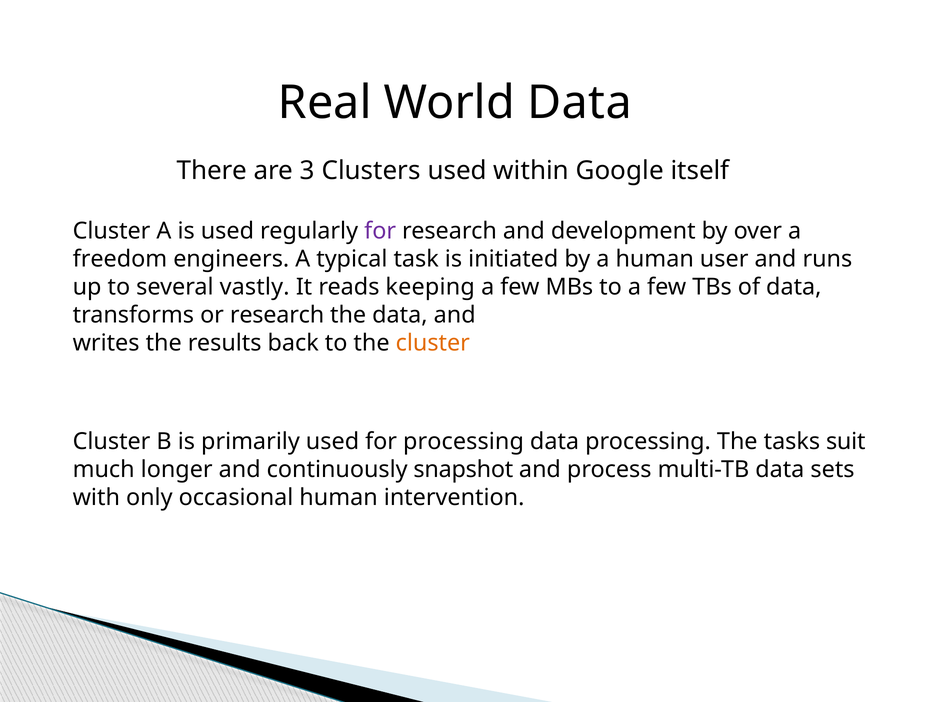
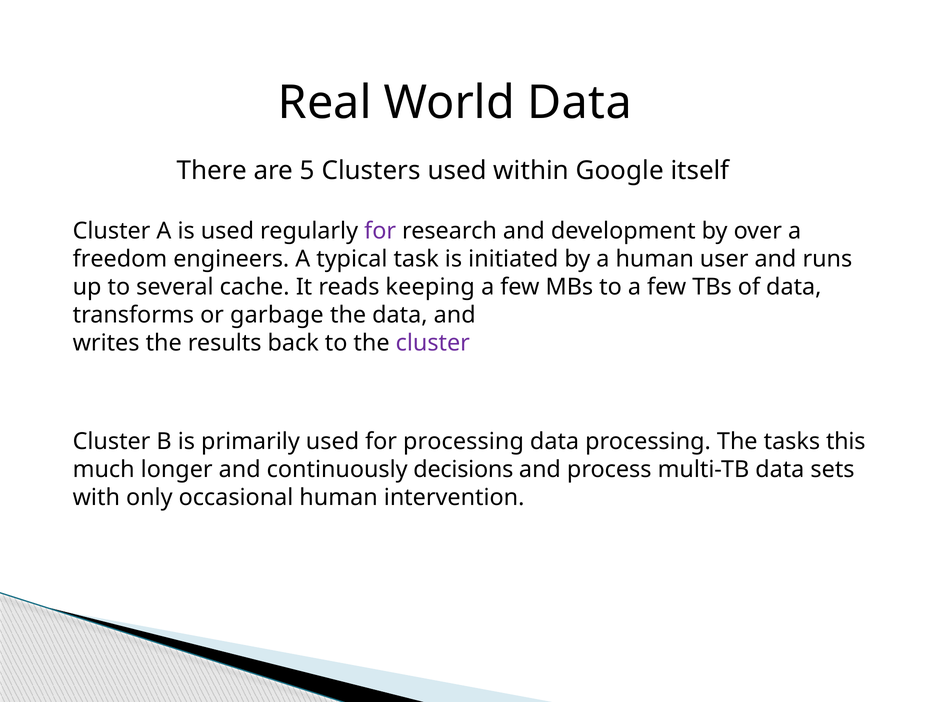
3: 3 -> 5
vastly: vastly -> cache
or research: research -> garbage
cluster at (433, 343) colour: orange -> purple
suit: suit -> this
snapshot: snapshot -> decisions
